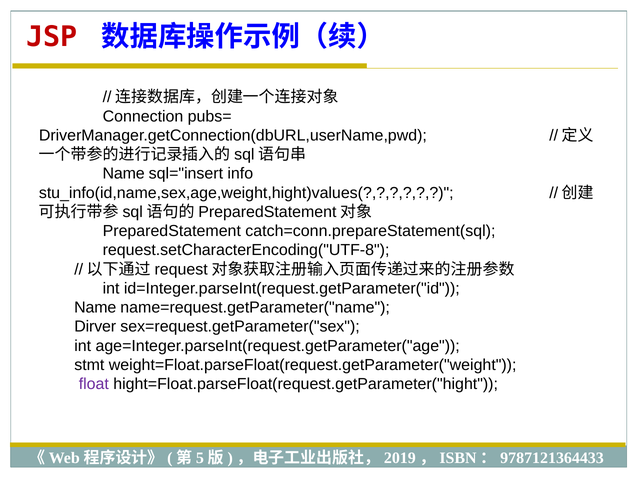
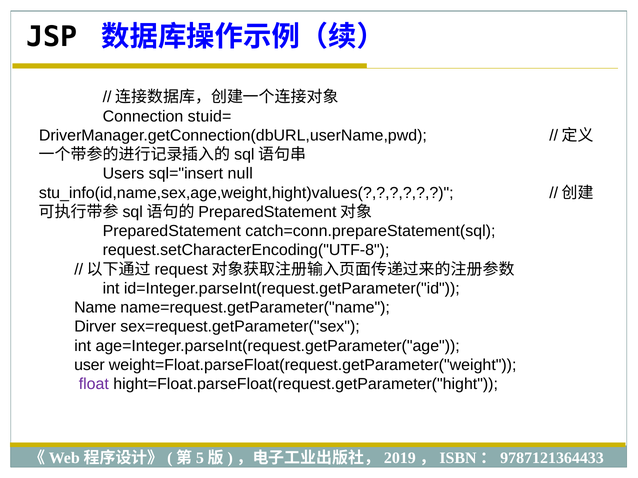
JSP colour: red -> black
pubs=: pubs= -> stuid=
Name at (124, 174): Name -> Users
info: info -> null
stmt: stmt -> user
